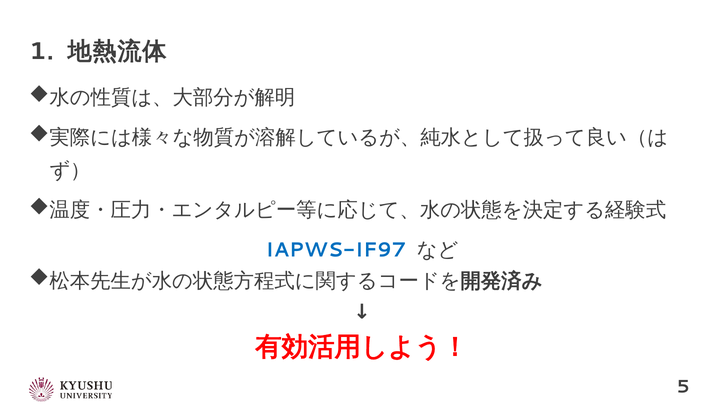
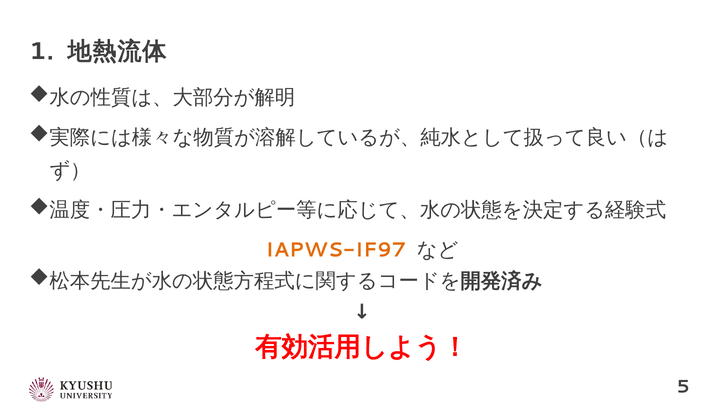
IAPWS-IF97 colour: blue -> orange
